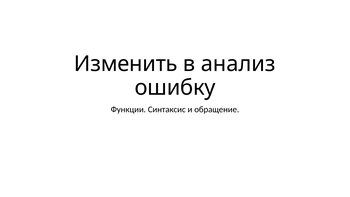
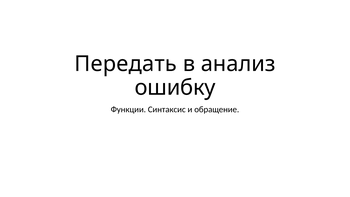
Изменить: Изменить -> Передать
